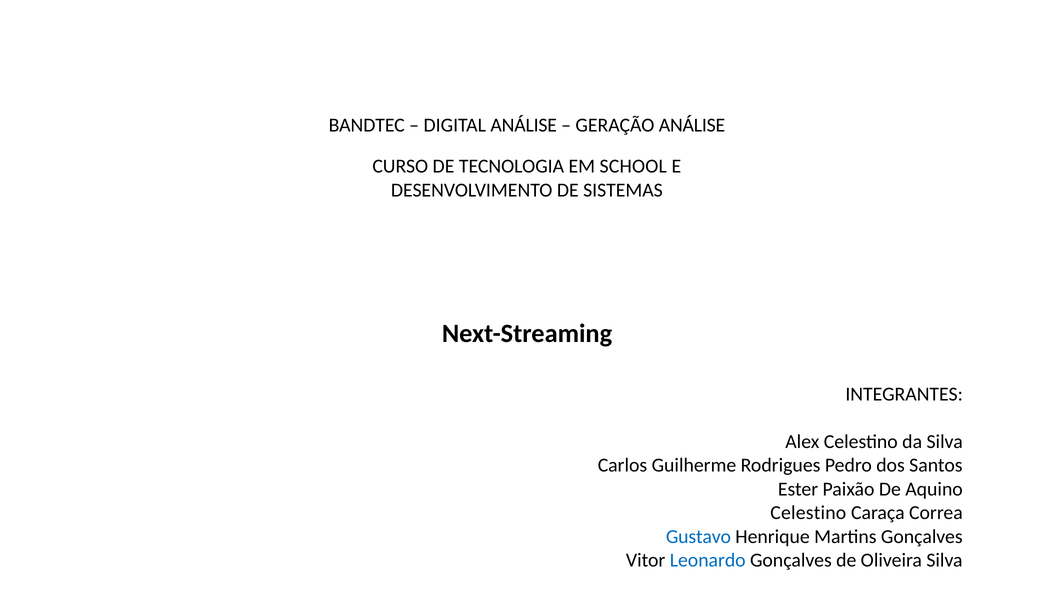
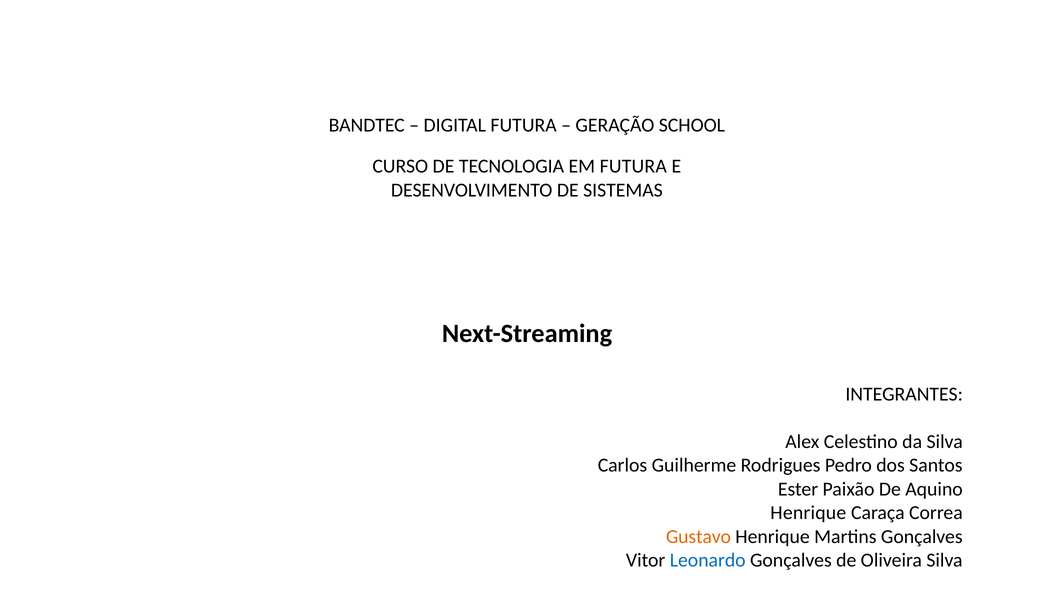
DIGITAL ANÁLISE: ANÁLISE -> FUTURA
GERAÇÃO ANÁLISE: ANÁLISE -> SCHOOL
EM SCHOOL: SCHOOL -> FUTURA
Celestino at (808, 513): Celestino -> Henrique
Gustavo colour: blue -> orange
